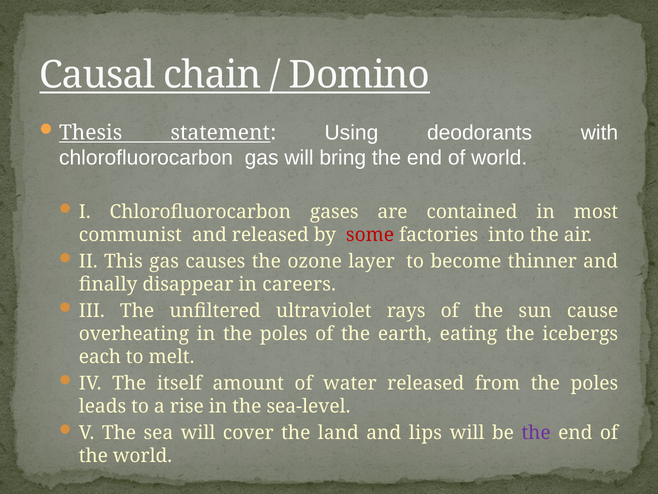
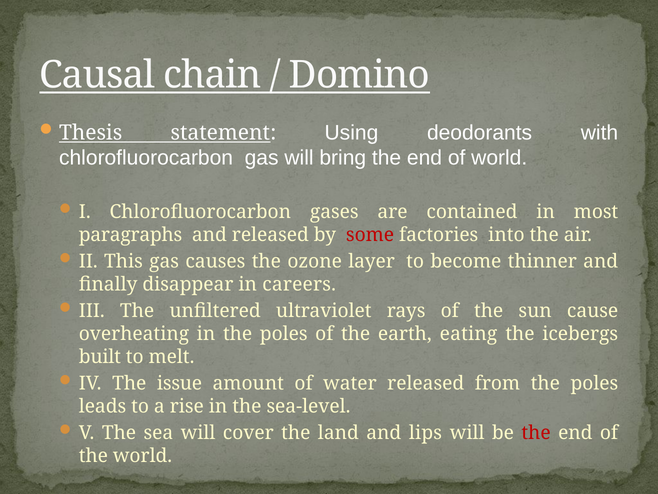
communist: communist -> paragraphs
each: each -> built
itself: itself -> issue
the at (536, 432) colour: purple -> red
